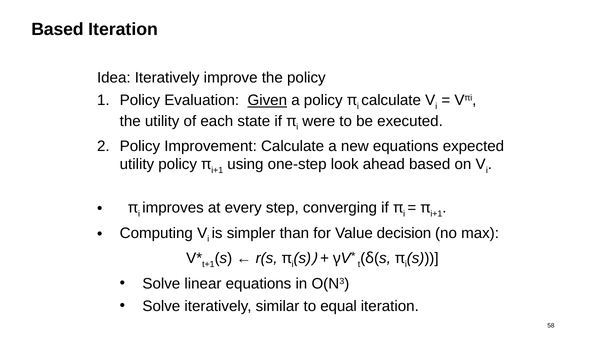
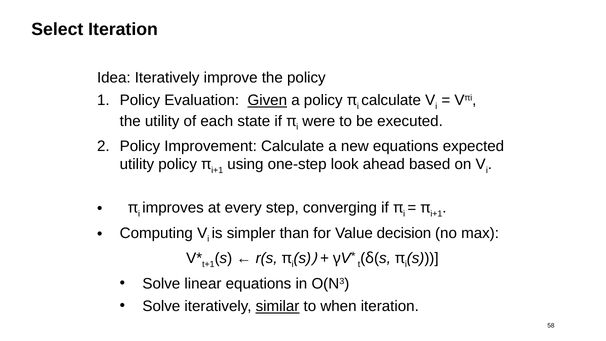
Based at (57, 30): Based -> Select
similar underline: none -> present
equal: equal -> when
